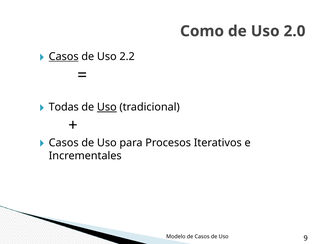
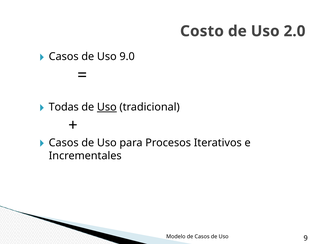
Como: Como -> Costo
Casos at (64, 57) underline: present -> none
2.2: 2.2 -> 9.0
